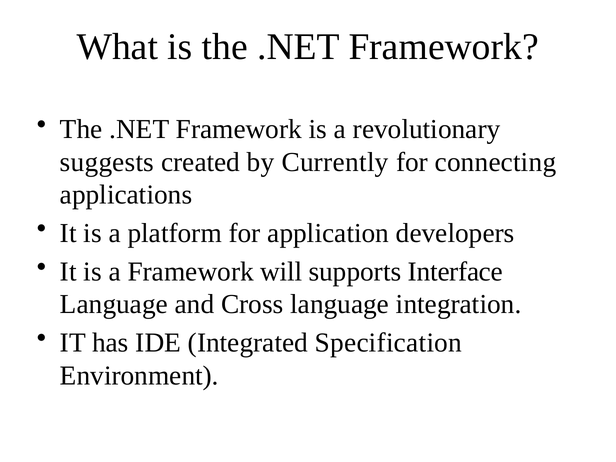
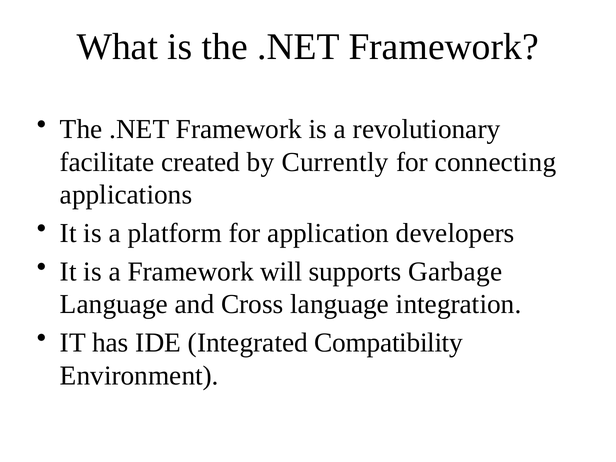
suggests: suggests -> facilitate
Interface: Interface -> Garbage
Specification: Specification -> Compatibility
